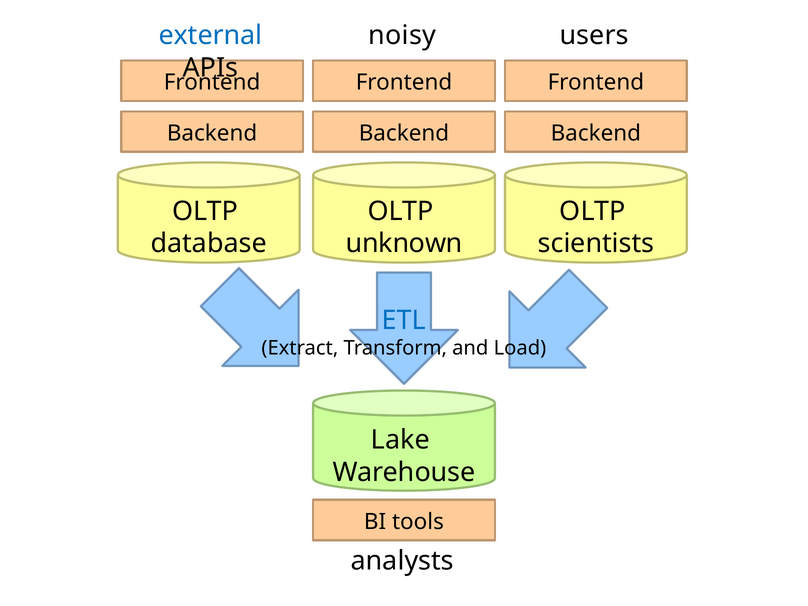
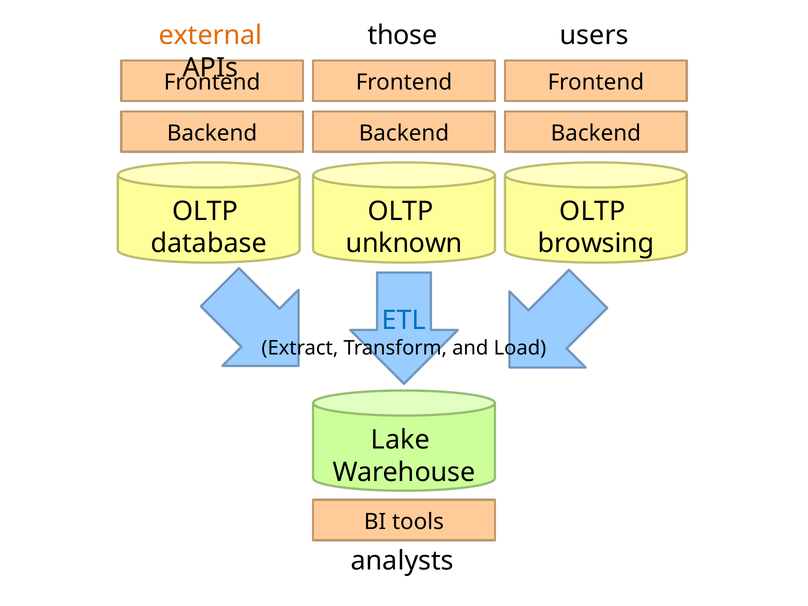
external colour: blue -> orange
noisy: noisy -> those
scientists: scientists -> browsing
